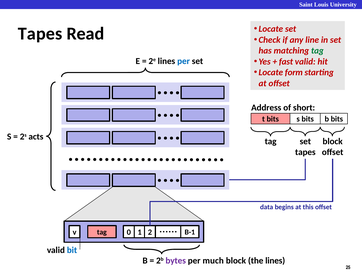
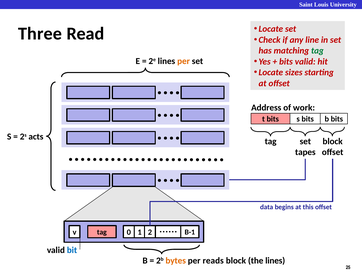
Tapes at (40, 34): Tapes -> Three
fast at (286, 61): fast -> bits
per at (184, 61) colour: blue -> orange
form: form -> sizes
short: short -> work
bytes colour: purple -> orange
much: much -> reads
